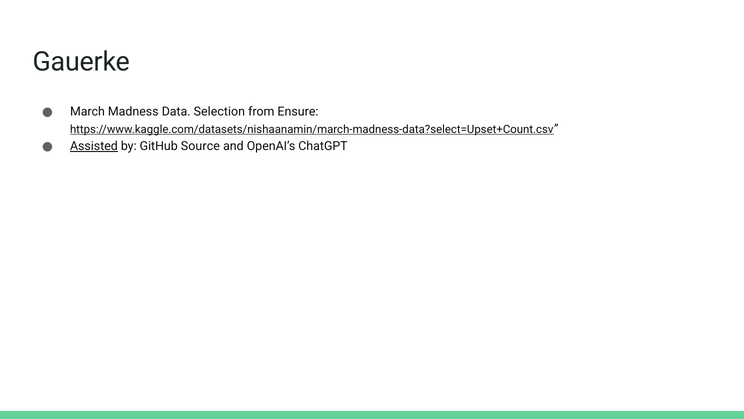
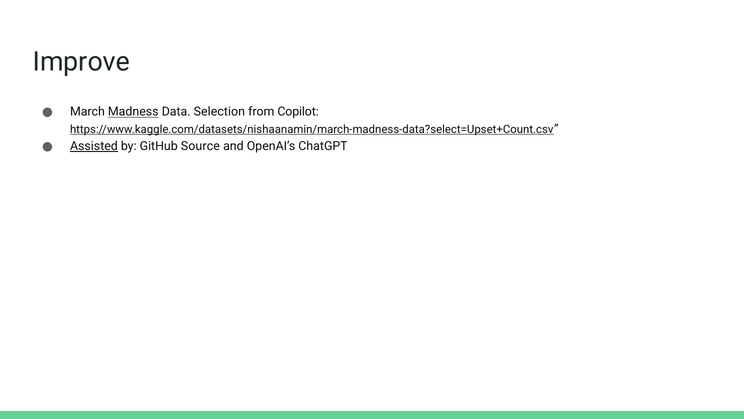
Gauerke: Gauerke -> Improve
Madness underline: none -> present
Ensure: Ensure -> Copilot
